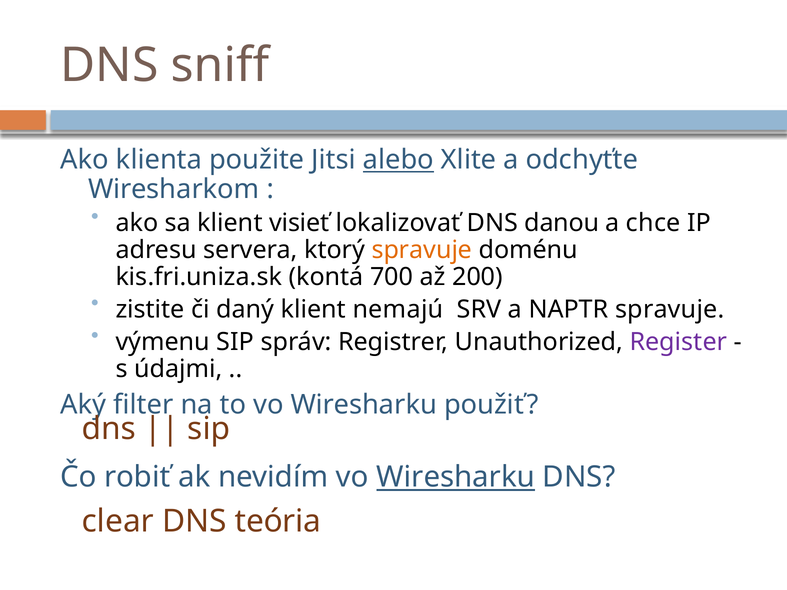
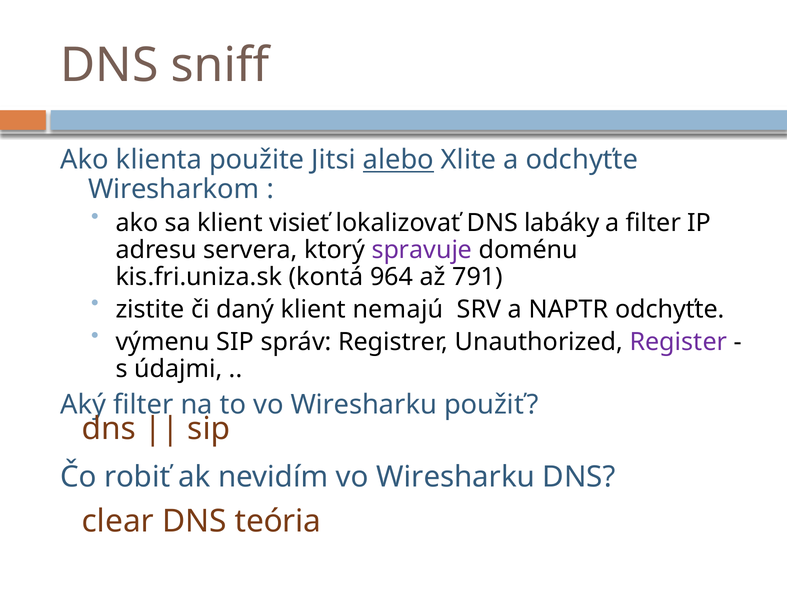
danou: danou -> labáky
a chce: chce -> filter
spravuje at (422, 250) colour: orange -> purple
700: 700 -> 964
200: 200 -> 791
NAPTR spravuje: spravuje -> odchyťte
Wiresharku at (456, 477) underline: present -> none
